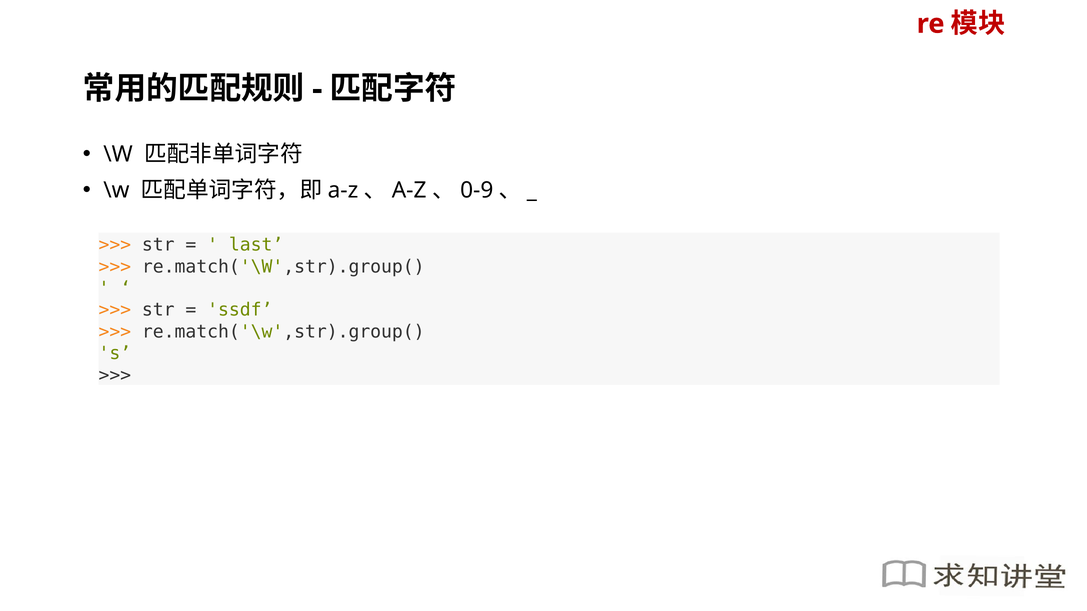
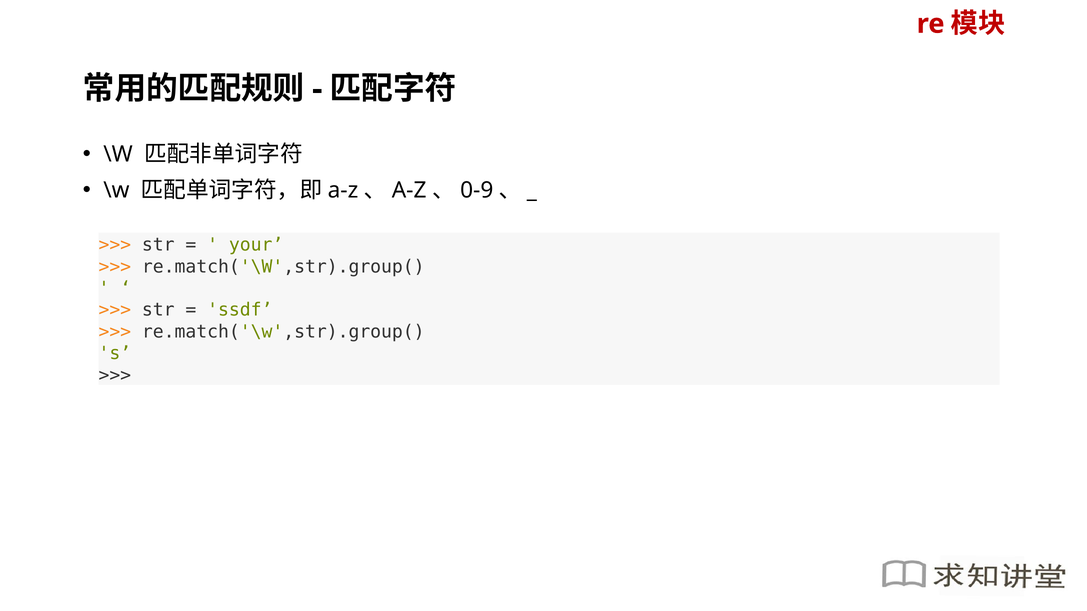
last: last -> your
